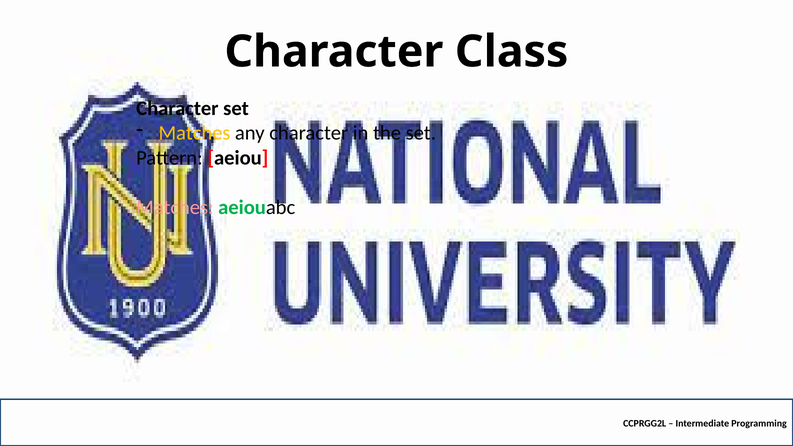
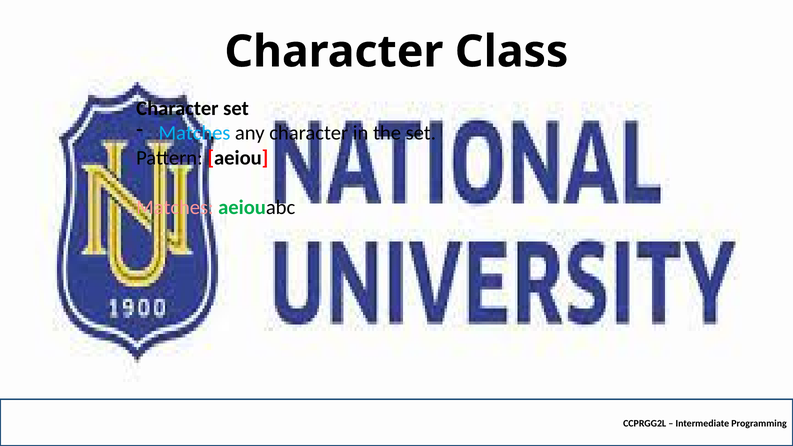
Matches at (194, 133) colour: yellow -> light blue
